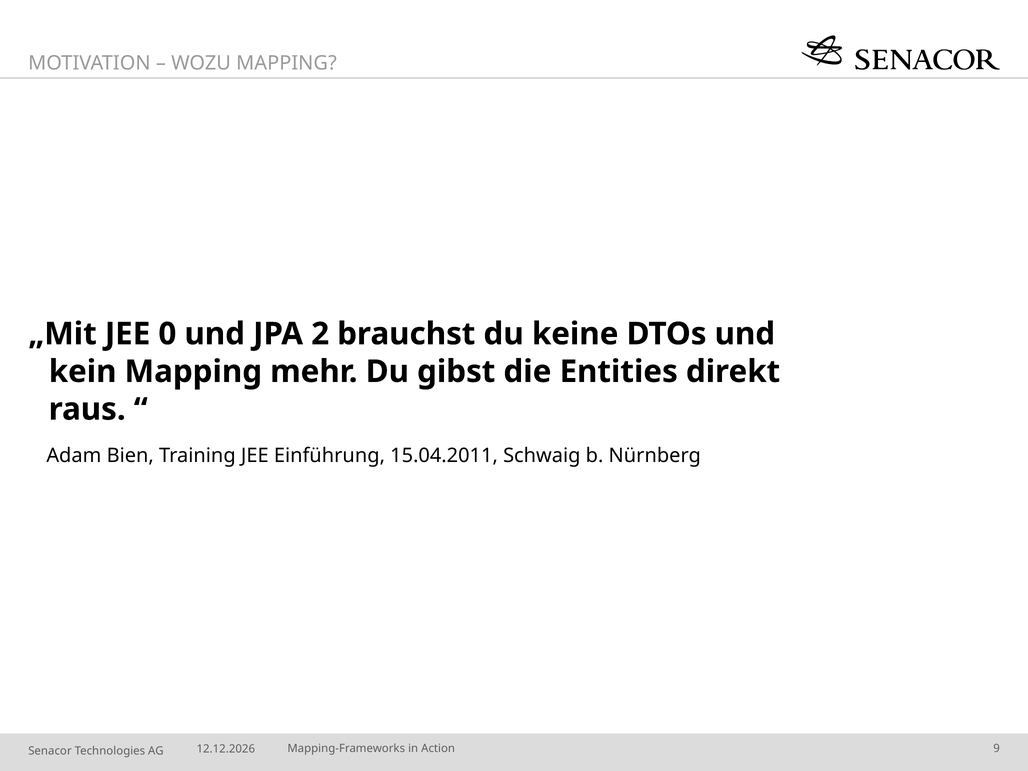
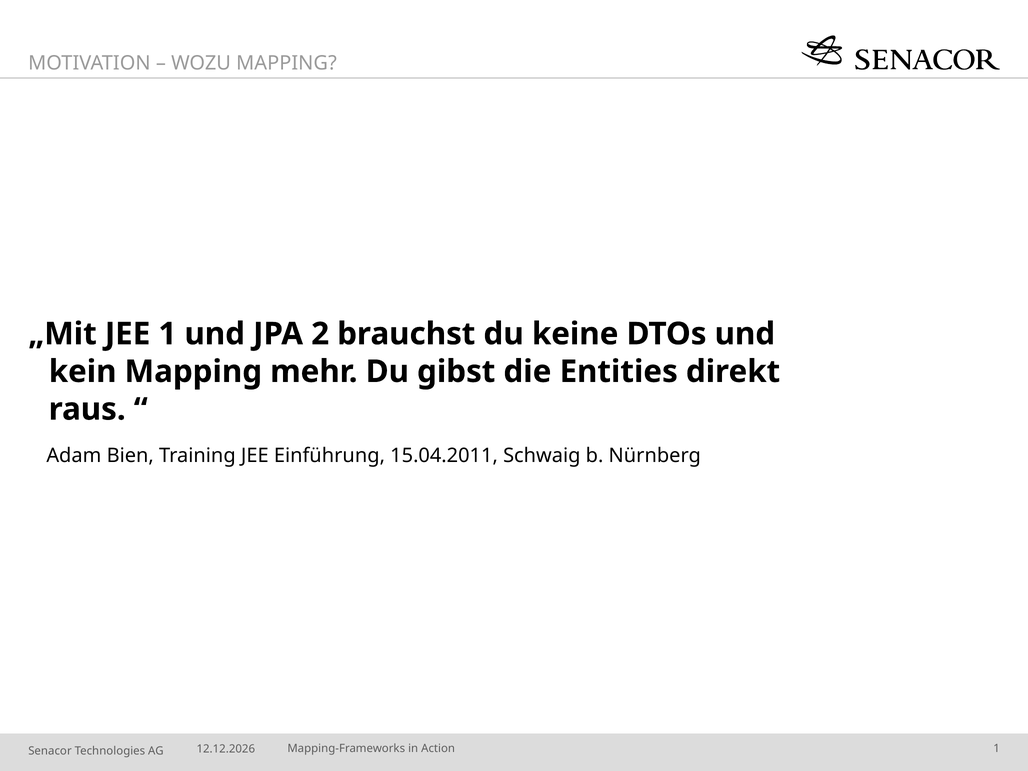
JEE 0: 0 -> 1
Action 9: 9 -> 1
